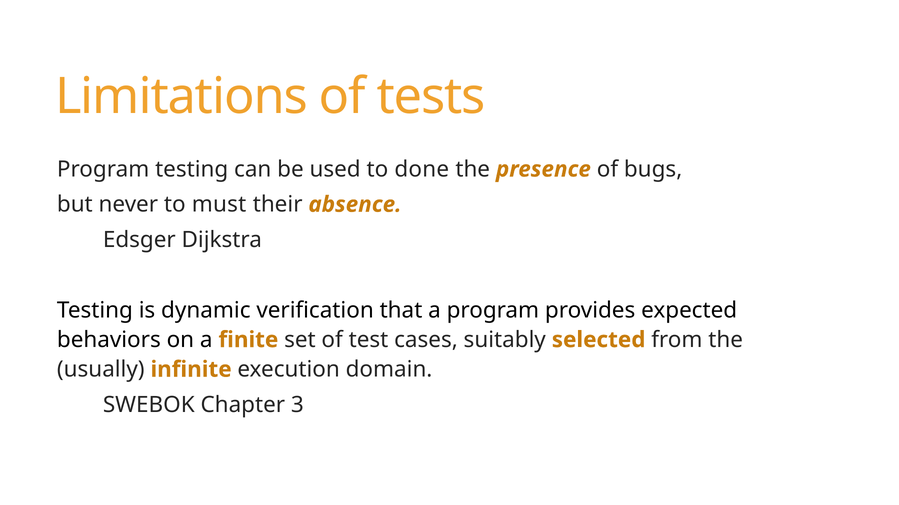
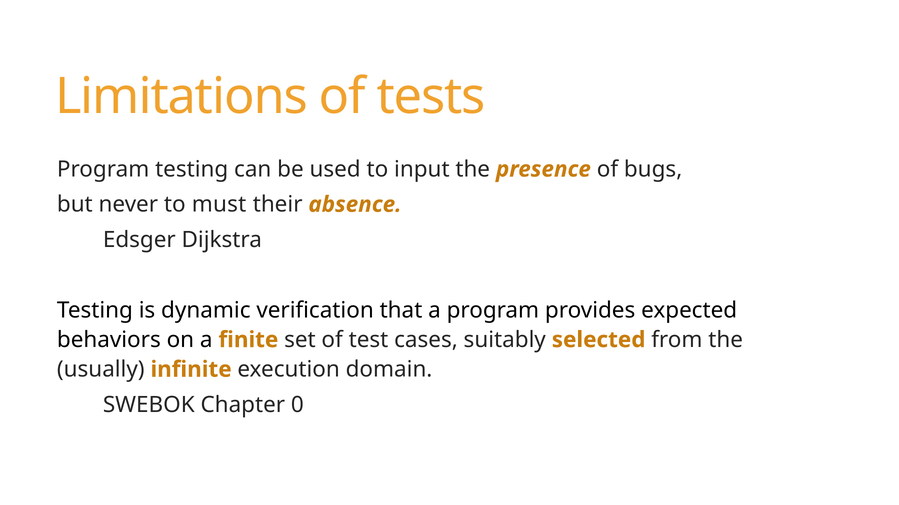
done: done -> input
3: 3 -> 0
